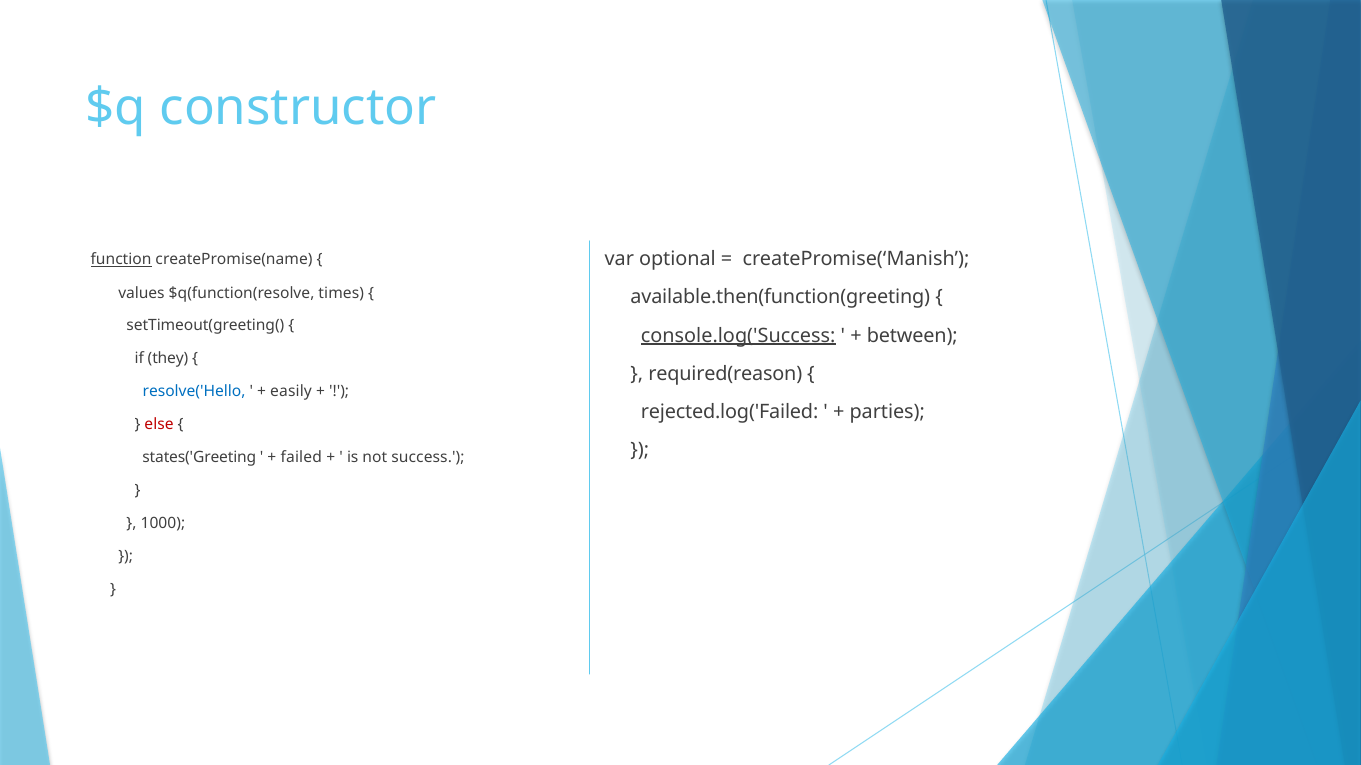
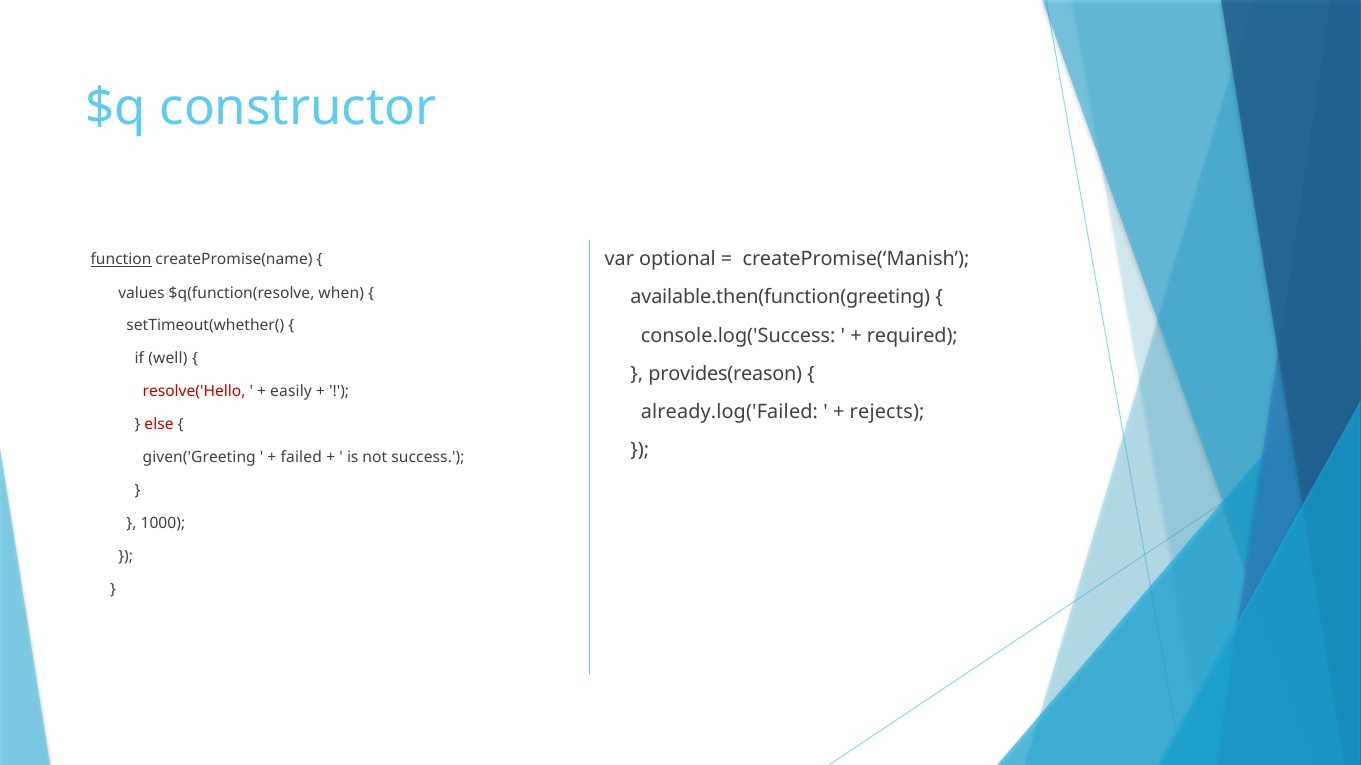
times: times -> when
setTimeout(greeting(: setTimeout(greeting( -> setTimeout(whether(
console.log('Success underline: present -> none
between: between -> required
they: they -> well
required(reason: required(reason -> provides(reason
resolve('Hello colour: blue -> red
rejected.log('Failed: rejected.log('Failed -> already.log('Failed
parties: parties -> rejects
states('Greeting: states('Greeting -> given('Greeting
